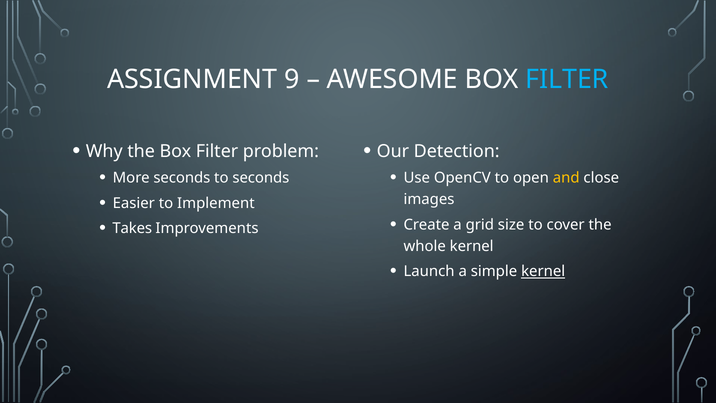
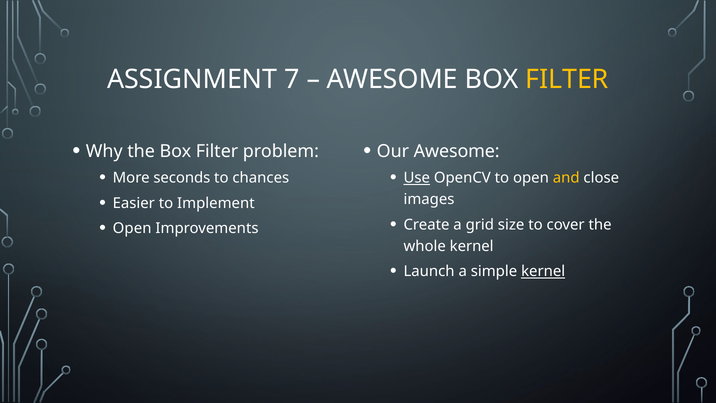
9: 9 -> 7
FILTER at (567, 80) colour: light blue -> yellow
Our Detection: Detection -> Awesome
to seconds: seconds -> chances
Use underline: none -> present
Takes at (132, 228): Takes -> Open
